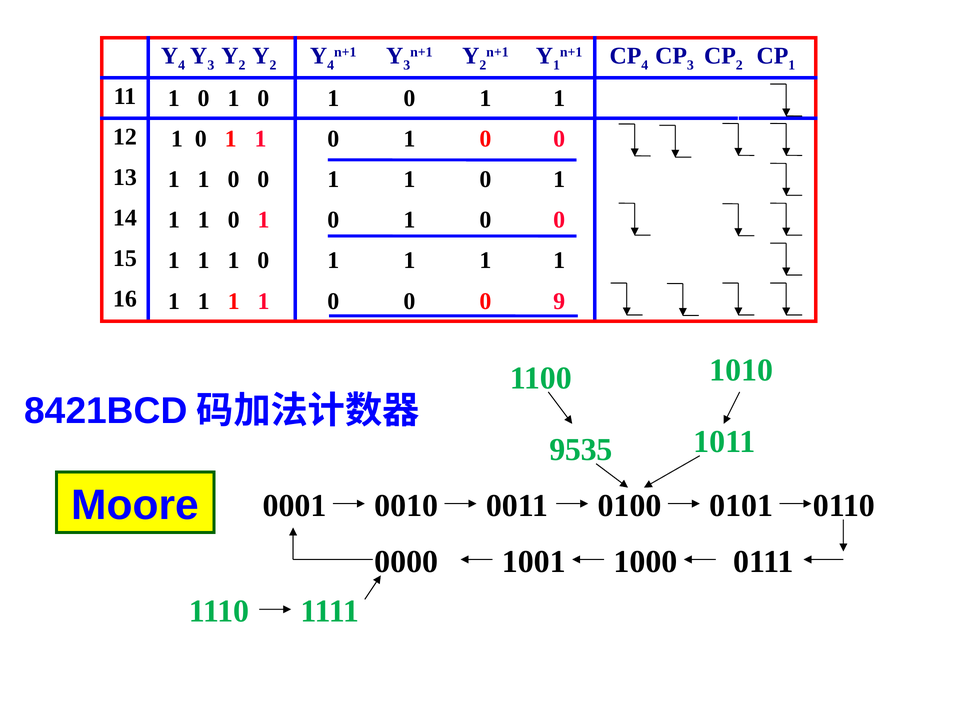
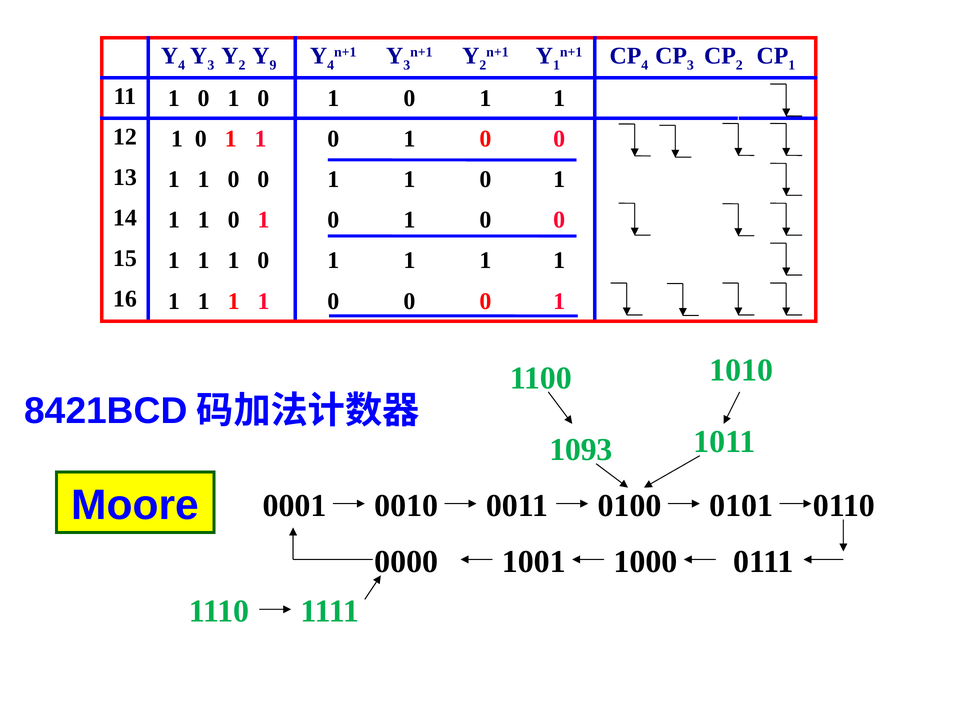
2 at (273, 65): 2 -> 9
0 0 0 9: 9 -> 1
9535: 9535 -> 1093
